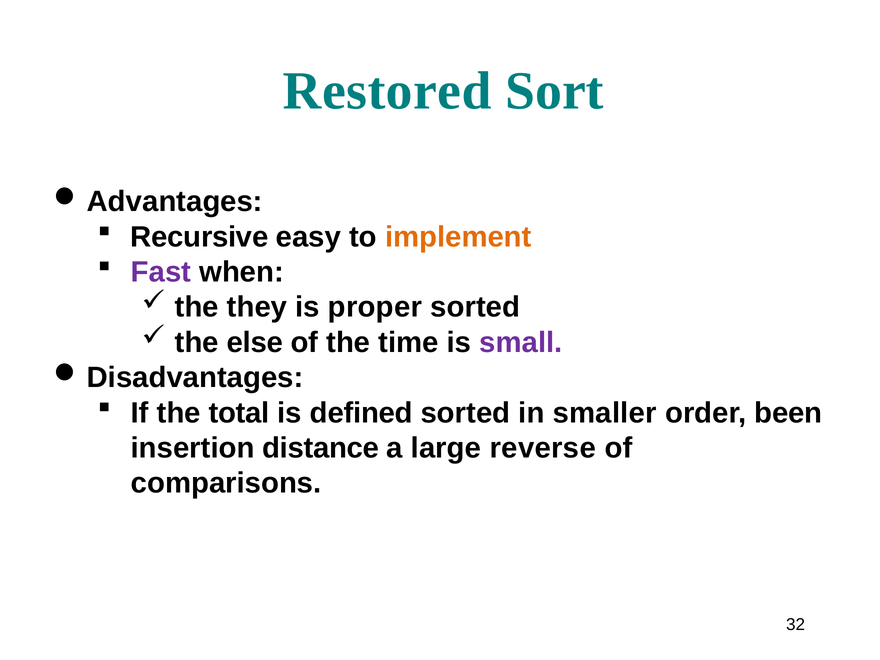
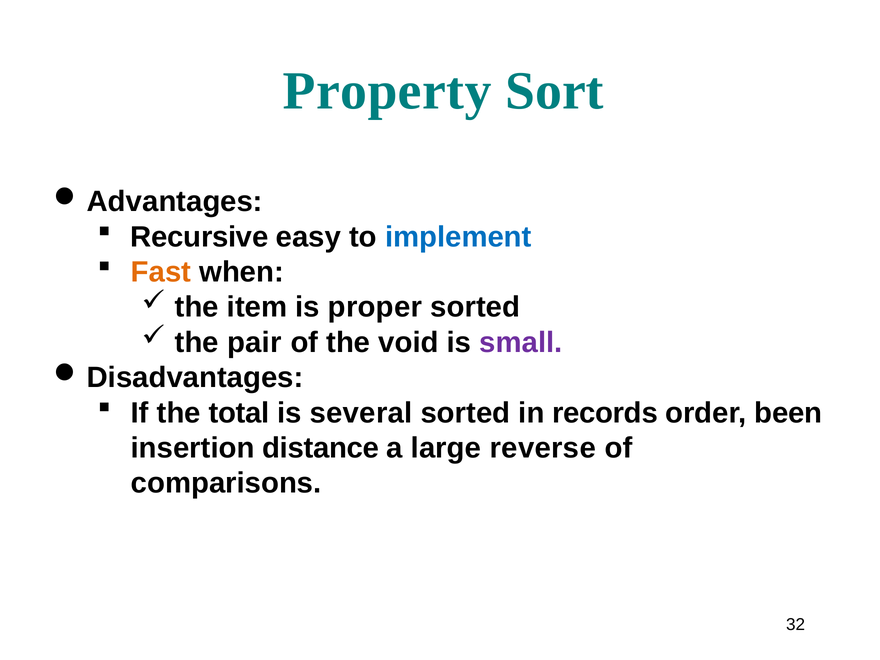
Restored: Restored -> Property
implement colour: orange -> blue
Fast colour: purple -> orange
they: they -> item
else: else -> pair
time: time -> void
defined: defined -> several
smaller: smaller -> records
